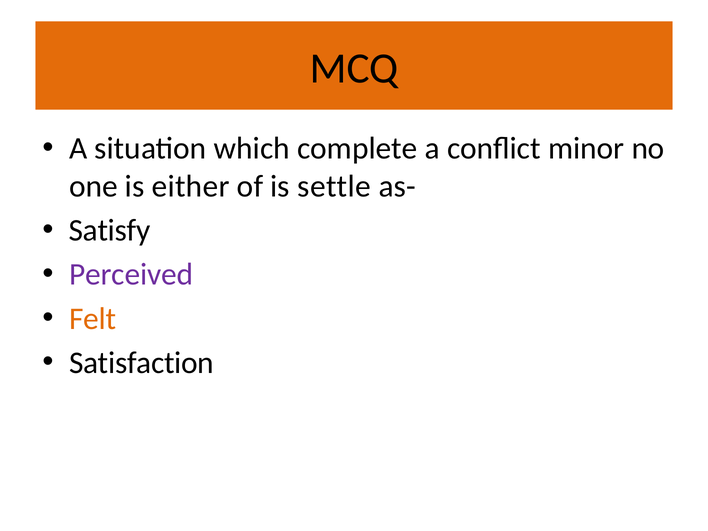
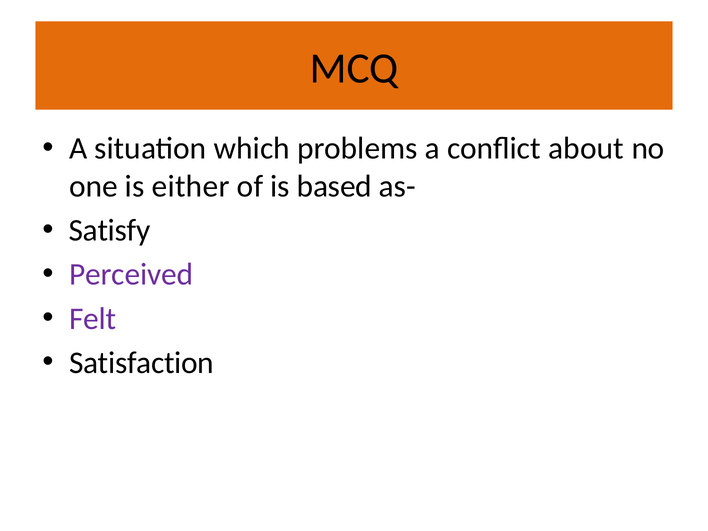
complete: complete -> problems
minor: minor -> about
settle: settle -> based
Felt colour: orange -> purple
